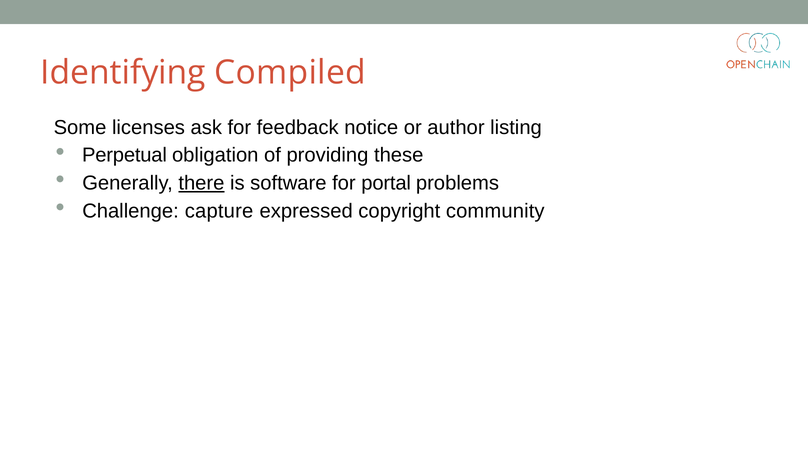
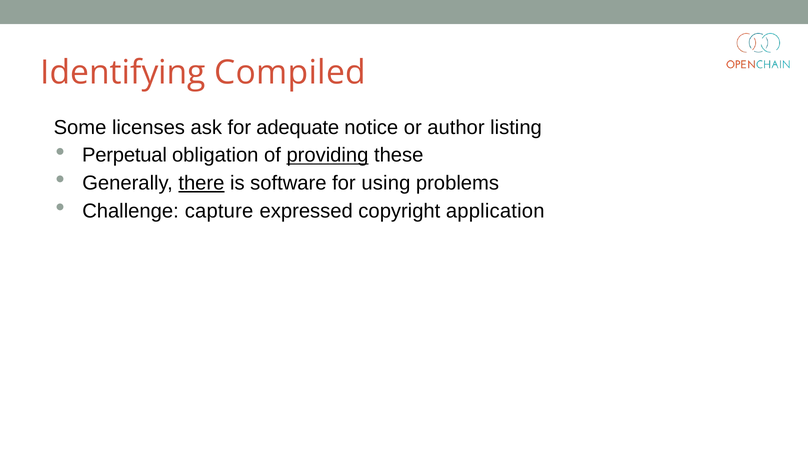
feedback: feedback -> adequate
providing underline: none -> present
portal: portal -> using
community: community -> application
